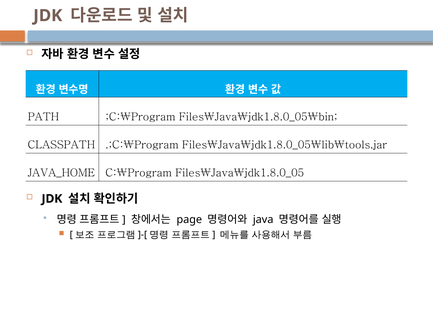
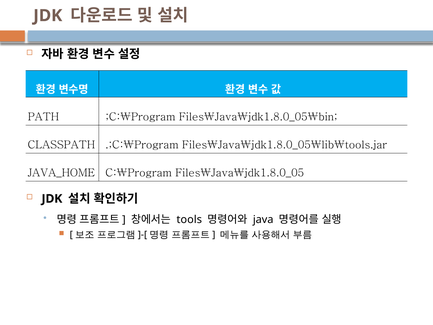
page: page -> tools
